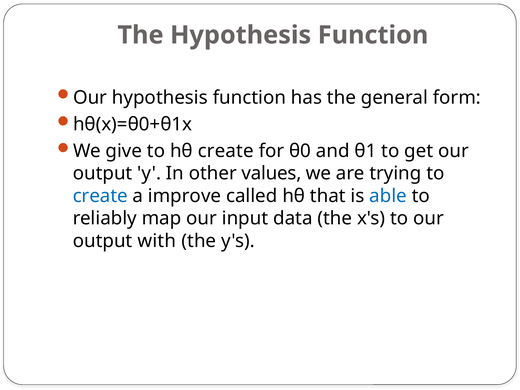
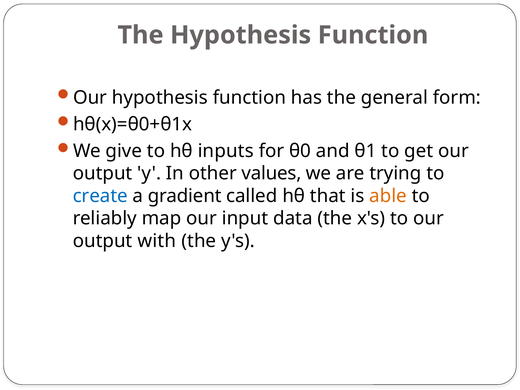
hθ create: create -> inputs
improve: improve -> gradient
able colour: blue -> orange
